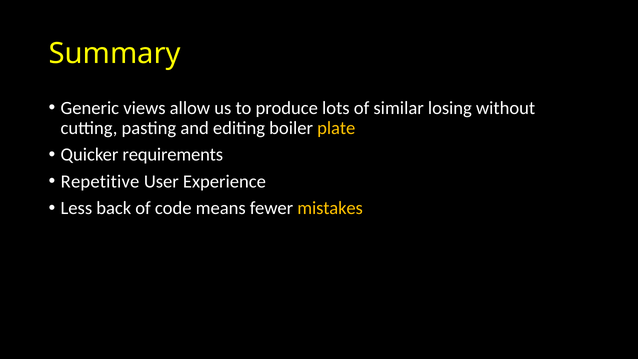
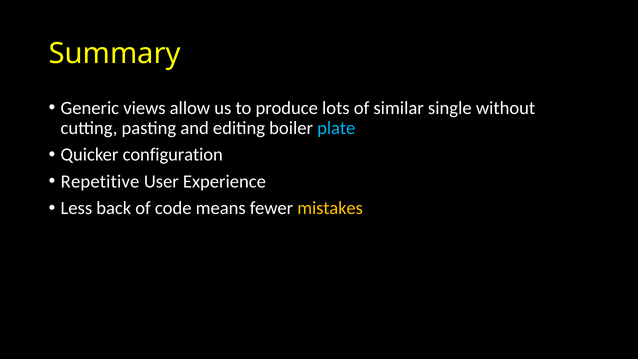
losing: losing -> single
plate colour: yellow -> light blue
requirements: requirements -> configuration
